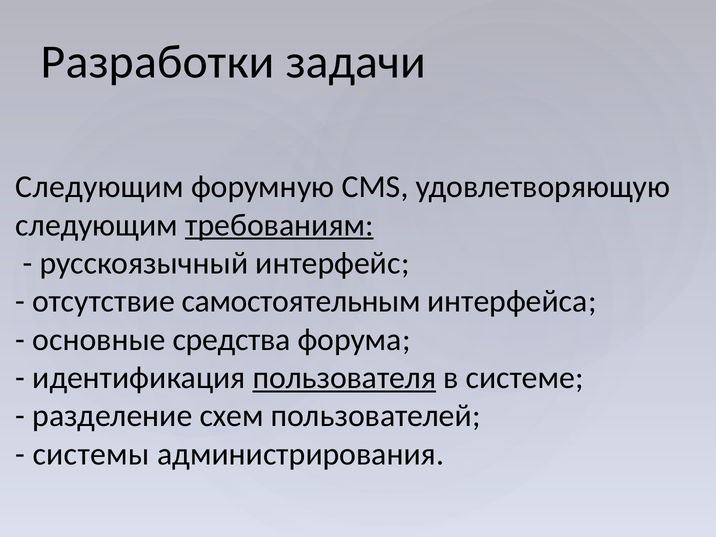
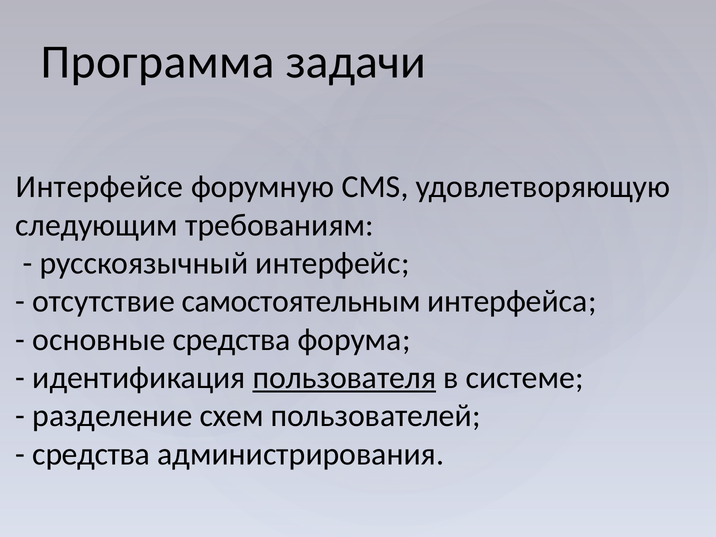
Разработки: Разработки -> Программа
Следующим at (100, 187): Следующим -> Интерфейсе
требованиям underline: present -> none
системы at (91, 454): системы -> средства
